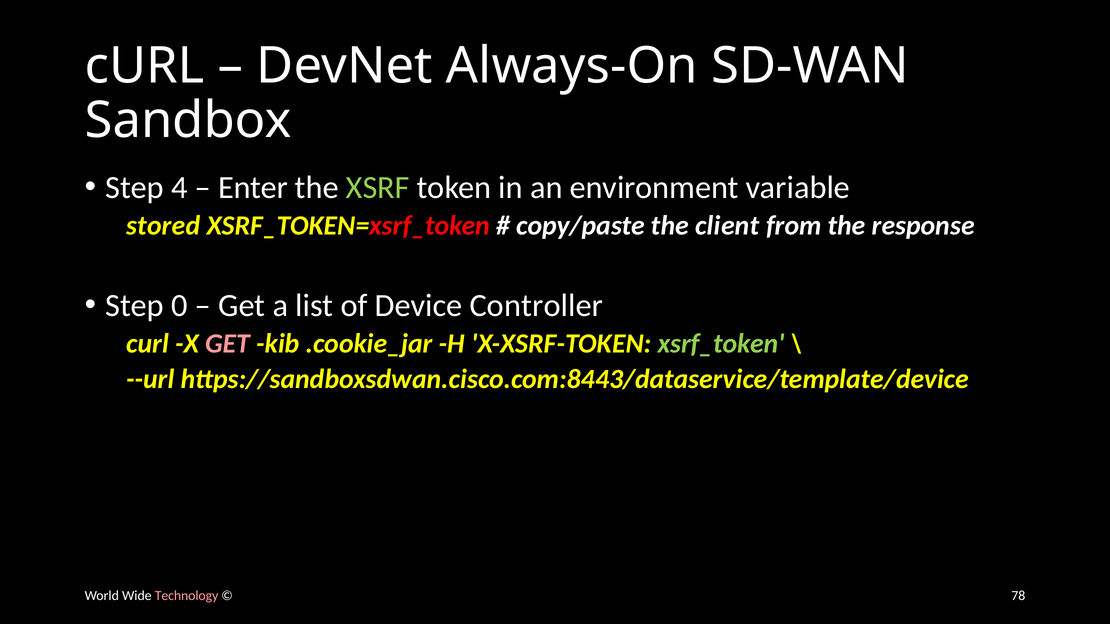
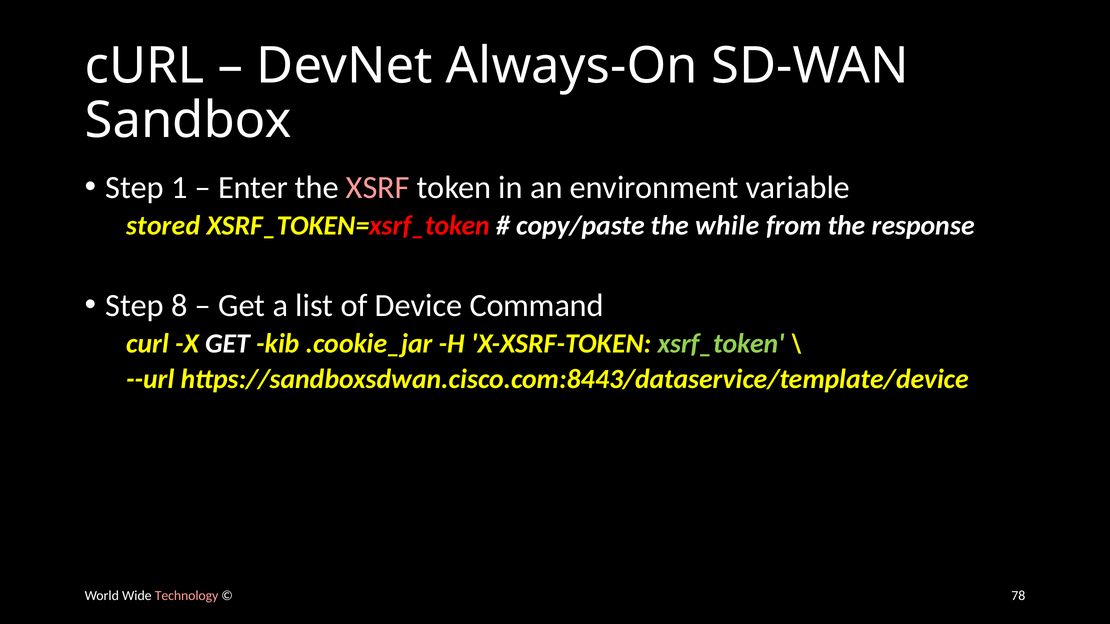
4: 4 -> 1
XSRF colour: light green -> pink
client: client -> while
0: 0 -> 8
Controller: Controller -> Command
GET at (228, 344) colour: pink -> white
